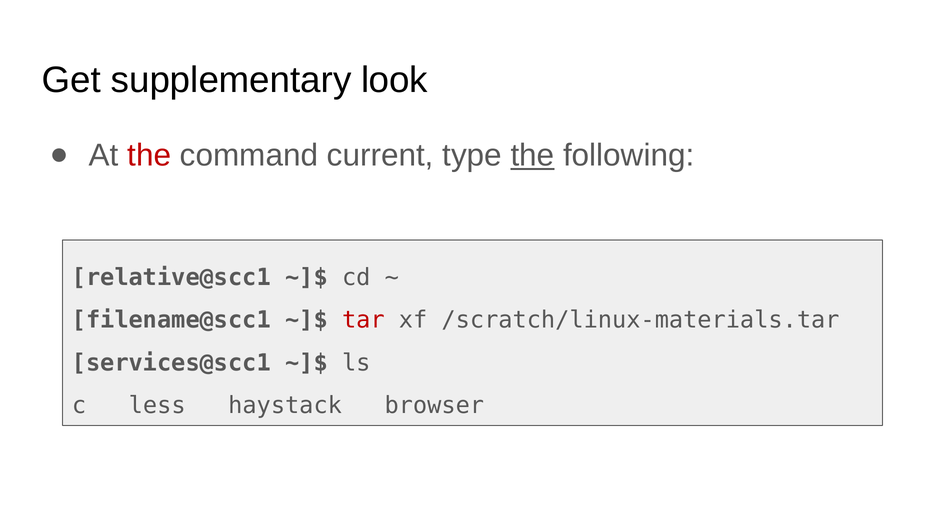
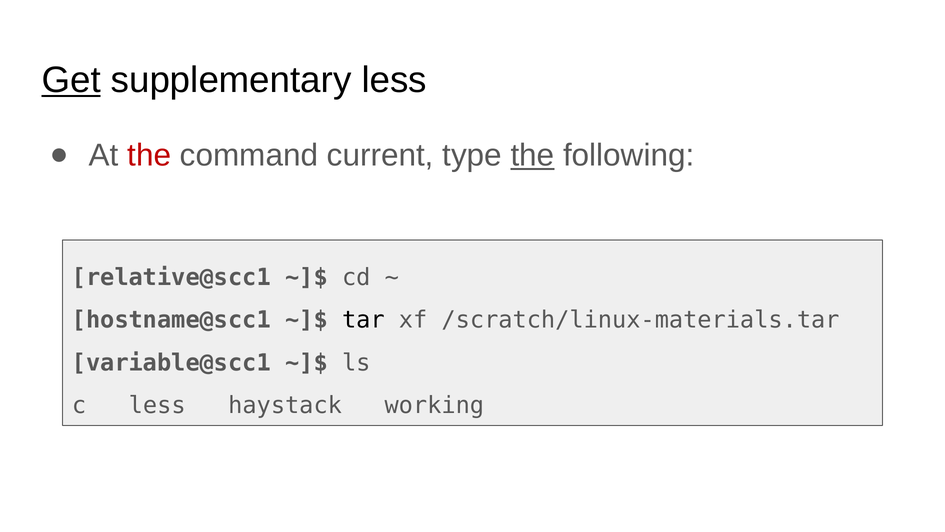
Get underline: none -> present
supplementary look: look -> less
filename@scc1: filename@scc1 -> hostname@scc1
tar colour: red -> black
services@scc1: services@scc1 -> variable@scc1
browser: browser -> working
